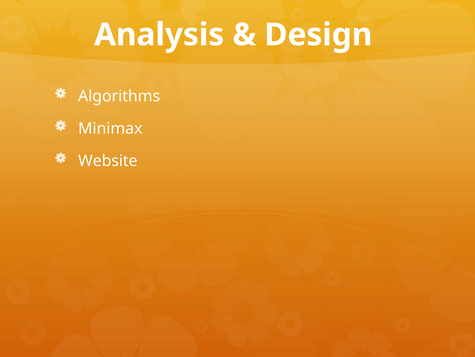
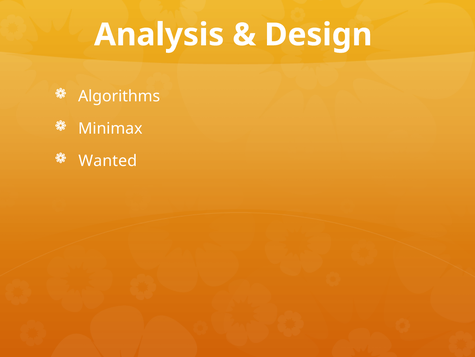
Website: Website -> Wanted
